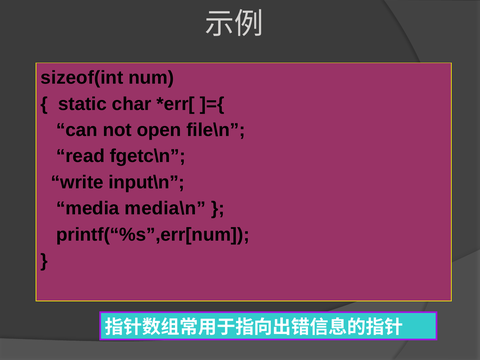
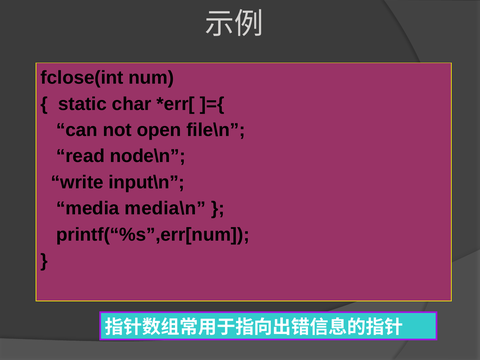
sizeof(int: sizeof(int -> fclose(int
fgetc\n: fgetc\n -> node\n
